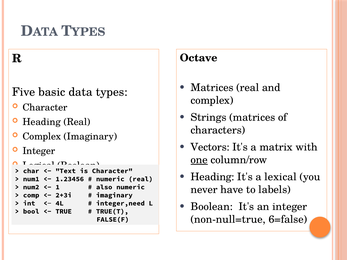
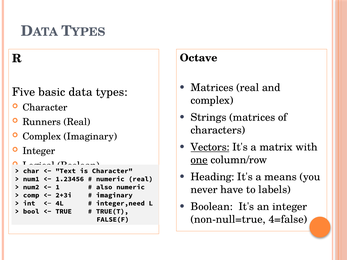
Heading at (42, 122): Heading -> Runners
Vectors underline: none -> present
lexical: lexical -> means
6=false: 6=false -> 4=false
